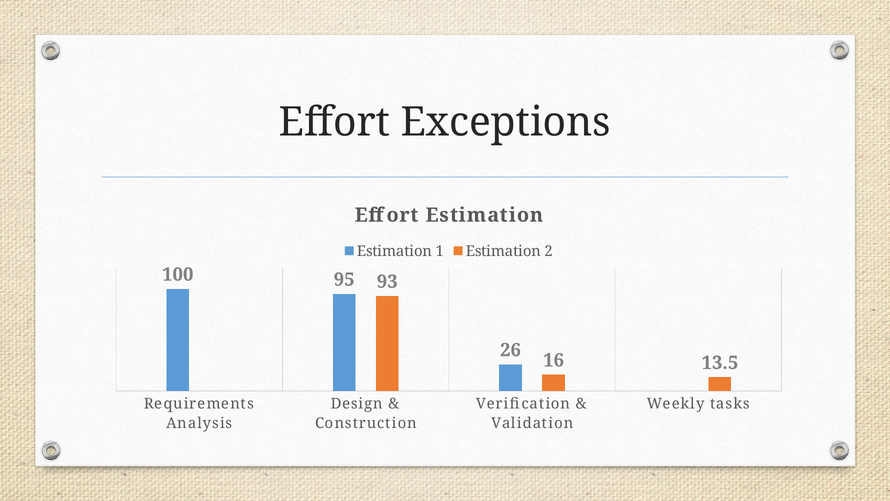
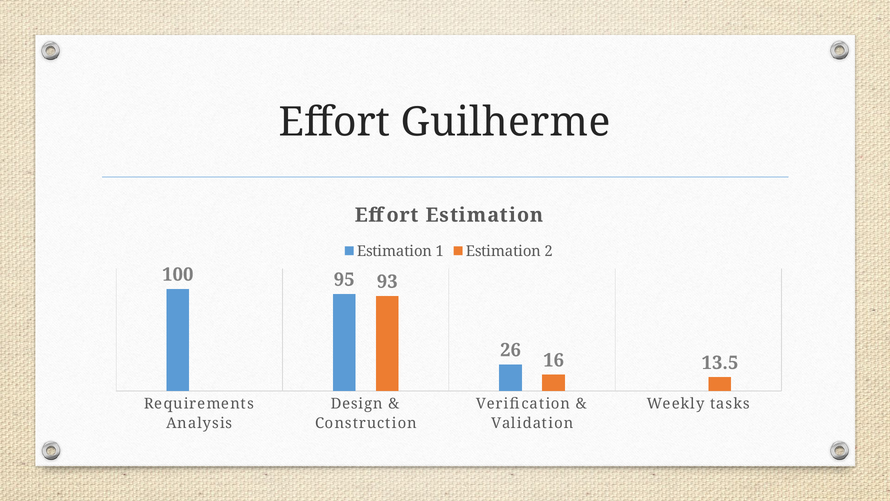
Exceptions: Exceptions -> Guilherme
